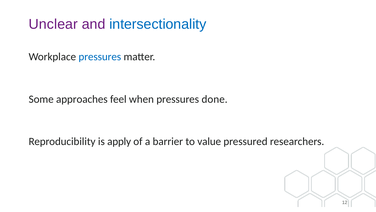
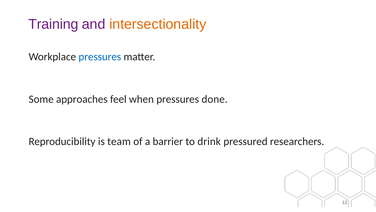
Unclear: Unclear -> Training
intersectionality colour: blue -> orange
apply: apply -> team
value: value -> drink
